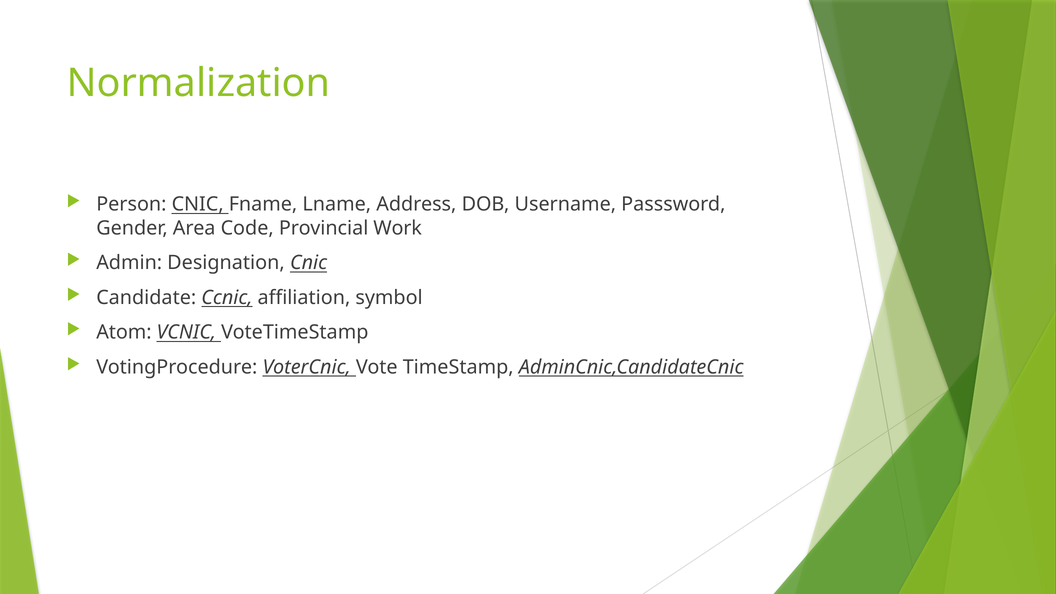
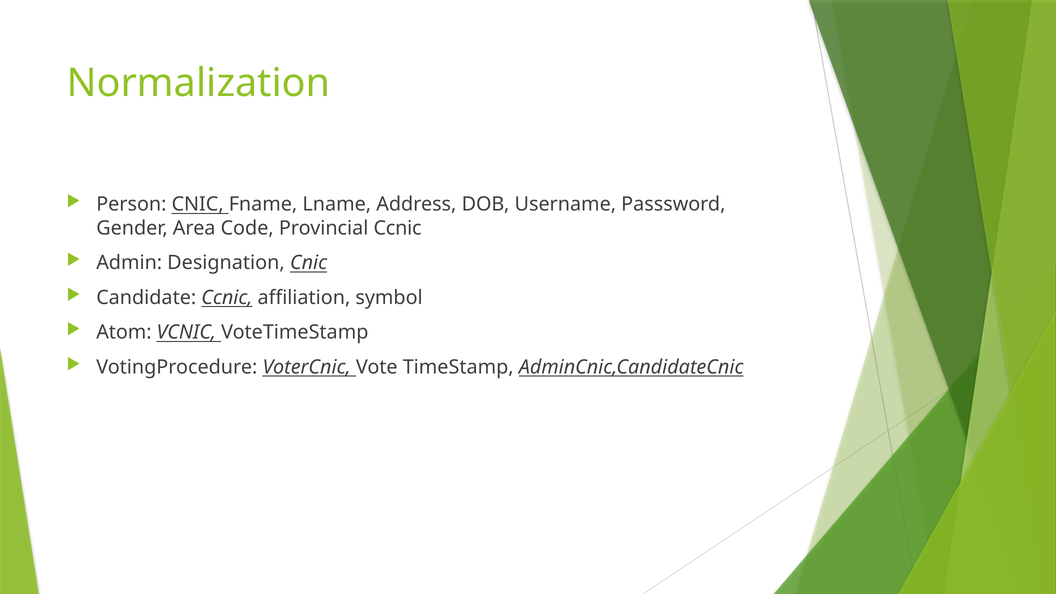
Provincial Work: Work -> Ccnic
